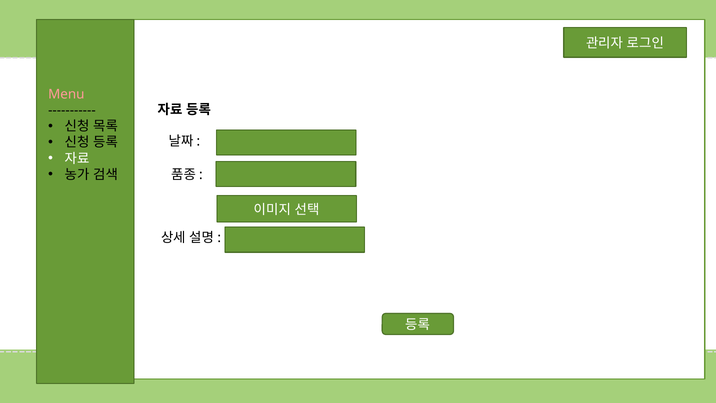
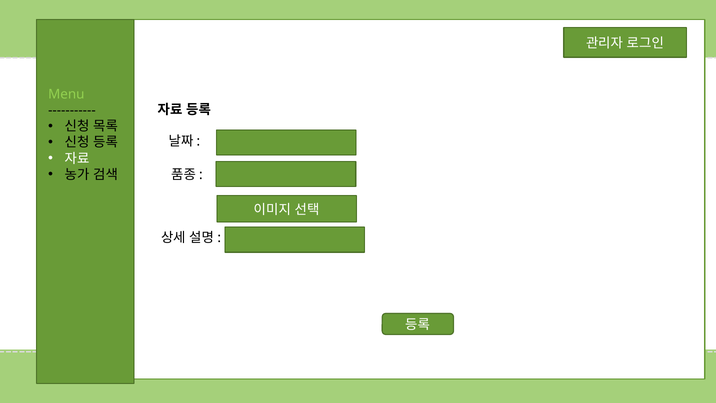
Menu colour: pink -> light green
